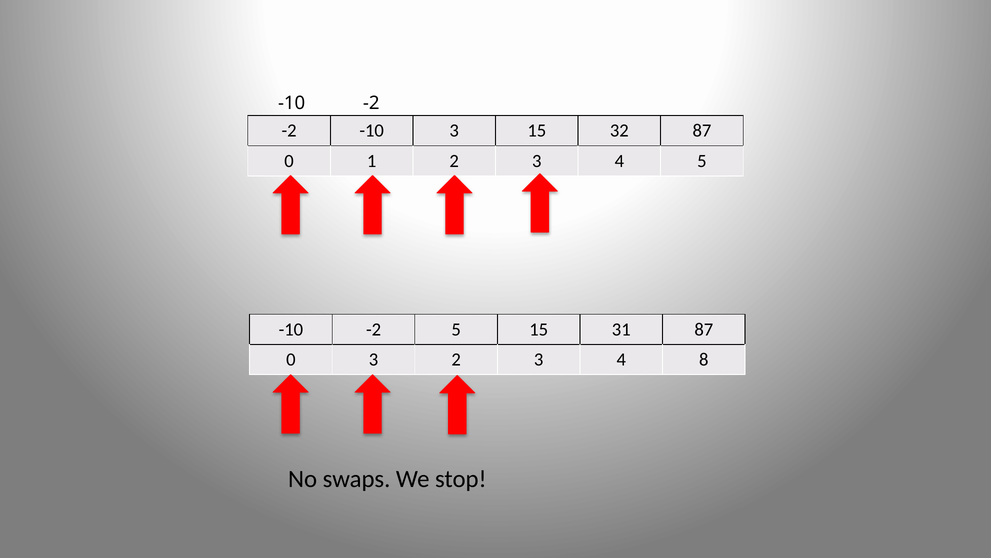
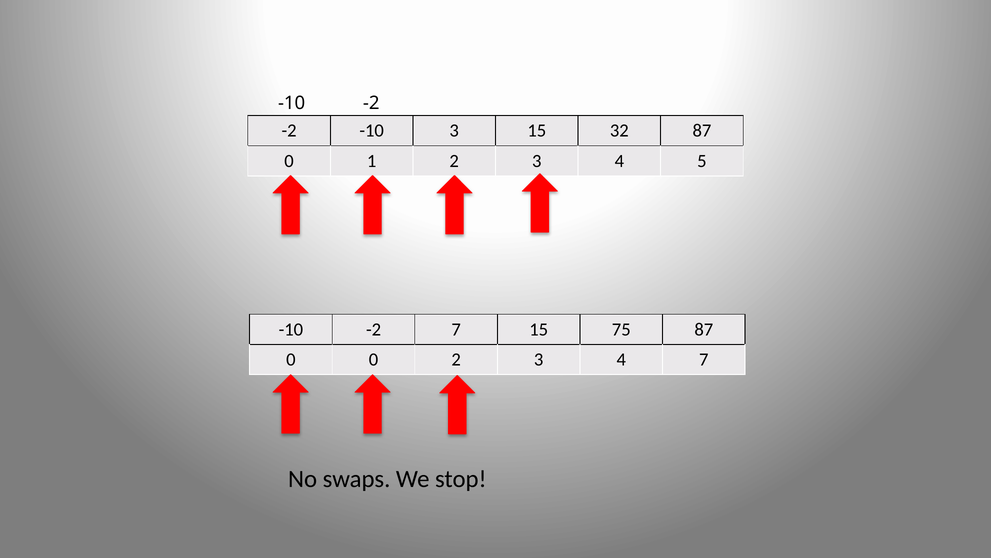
-2 5: 5 -> 7
31: 31 -> 75
0 3: 3 -> 0
4 8: 8 -> 7
